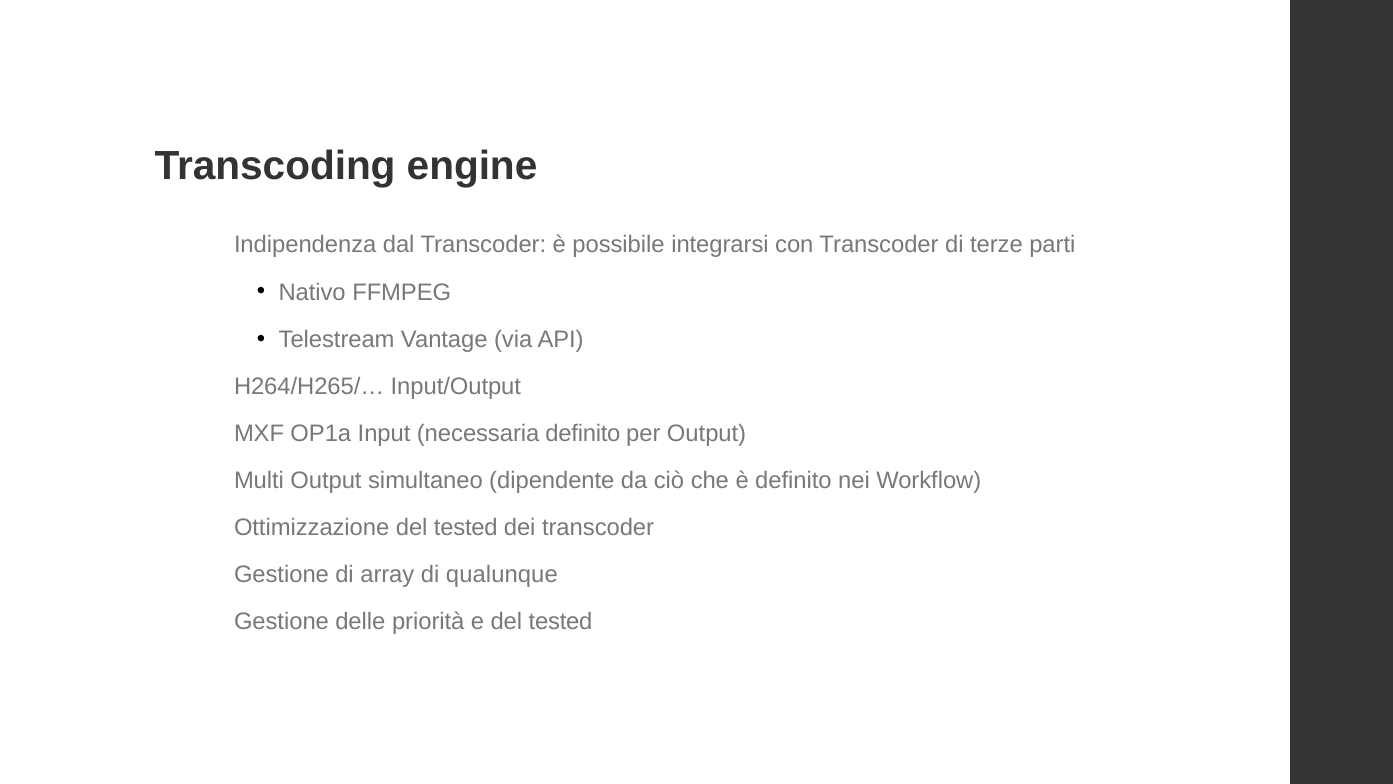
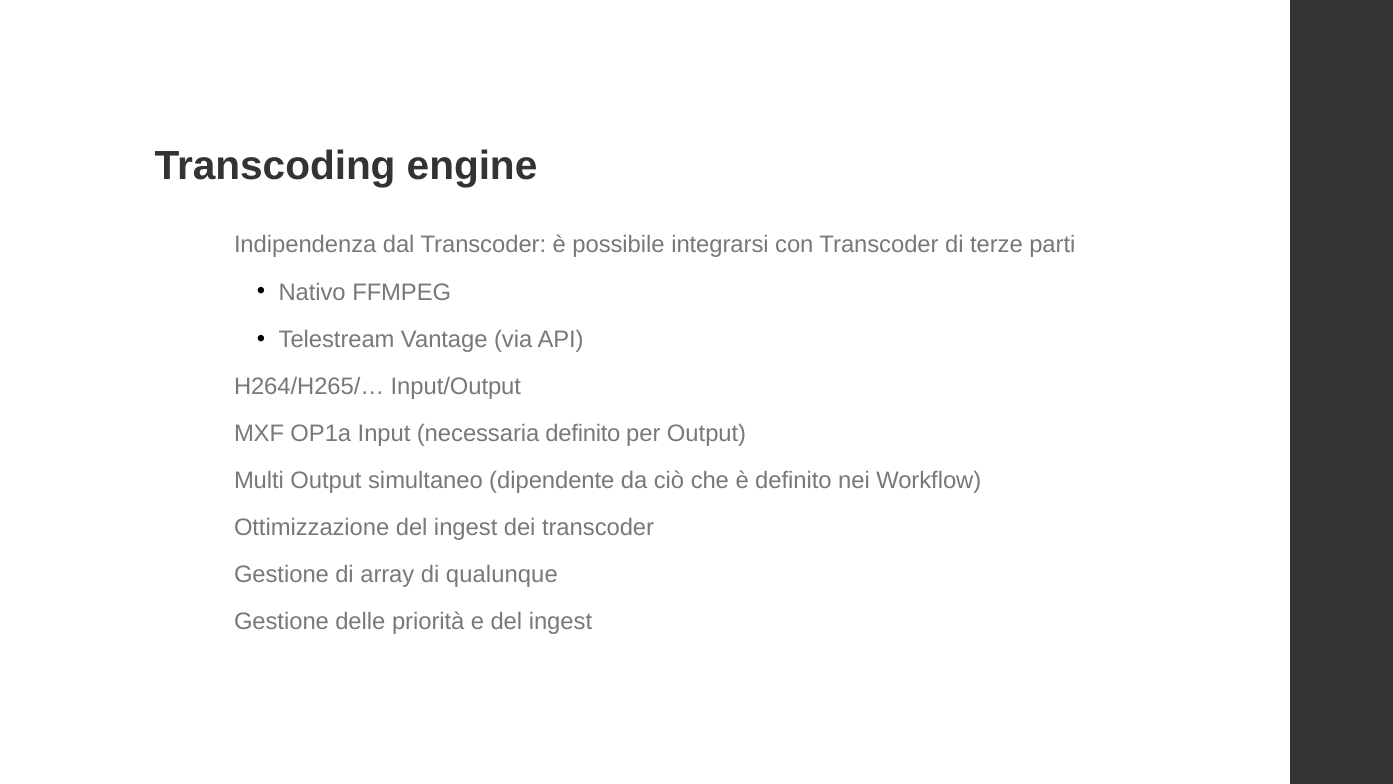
tested at (466, 528): tested -> ingest
e del tested: tested -> ingest
